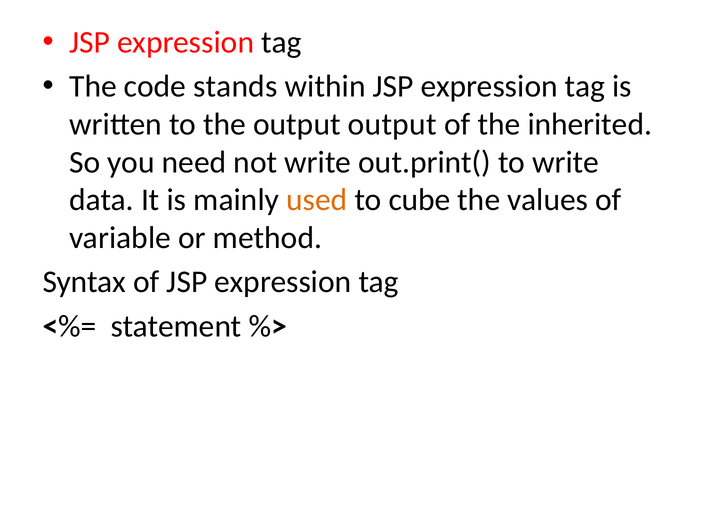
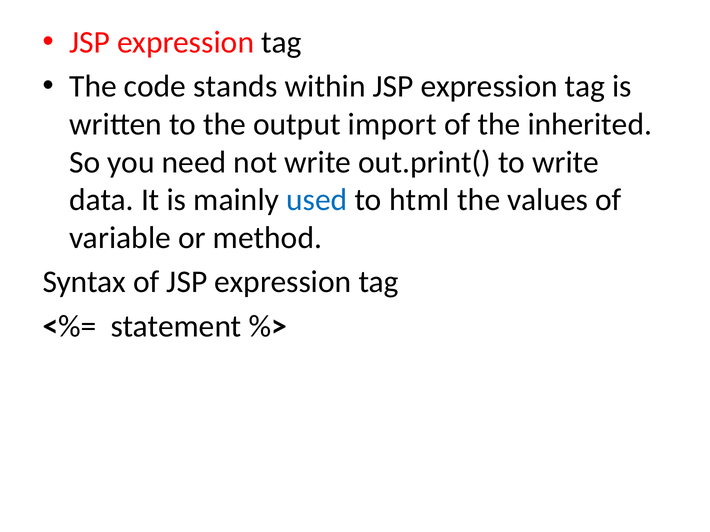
output output: output -> import
used colour: orange -> blue
cube: cube -> html
